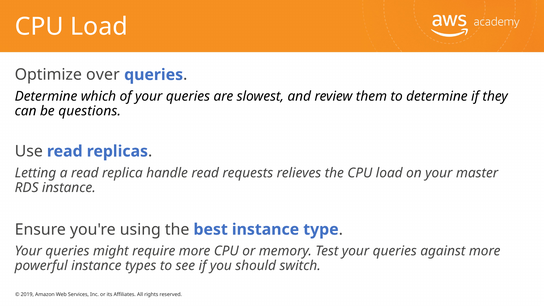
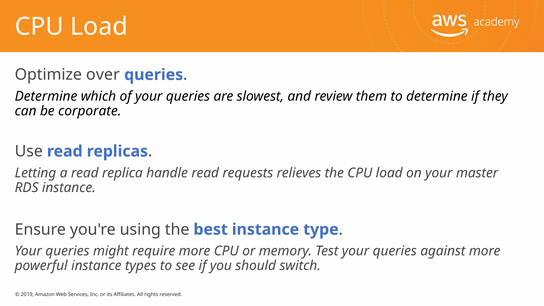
questions: questions -> corporate
